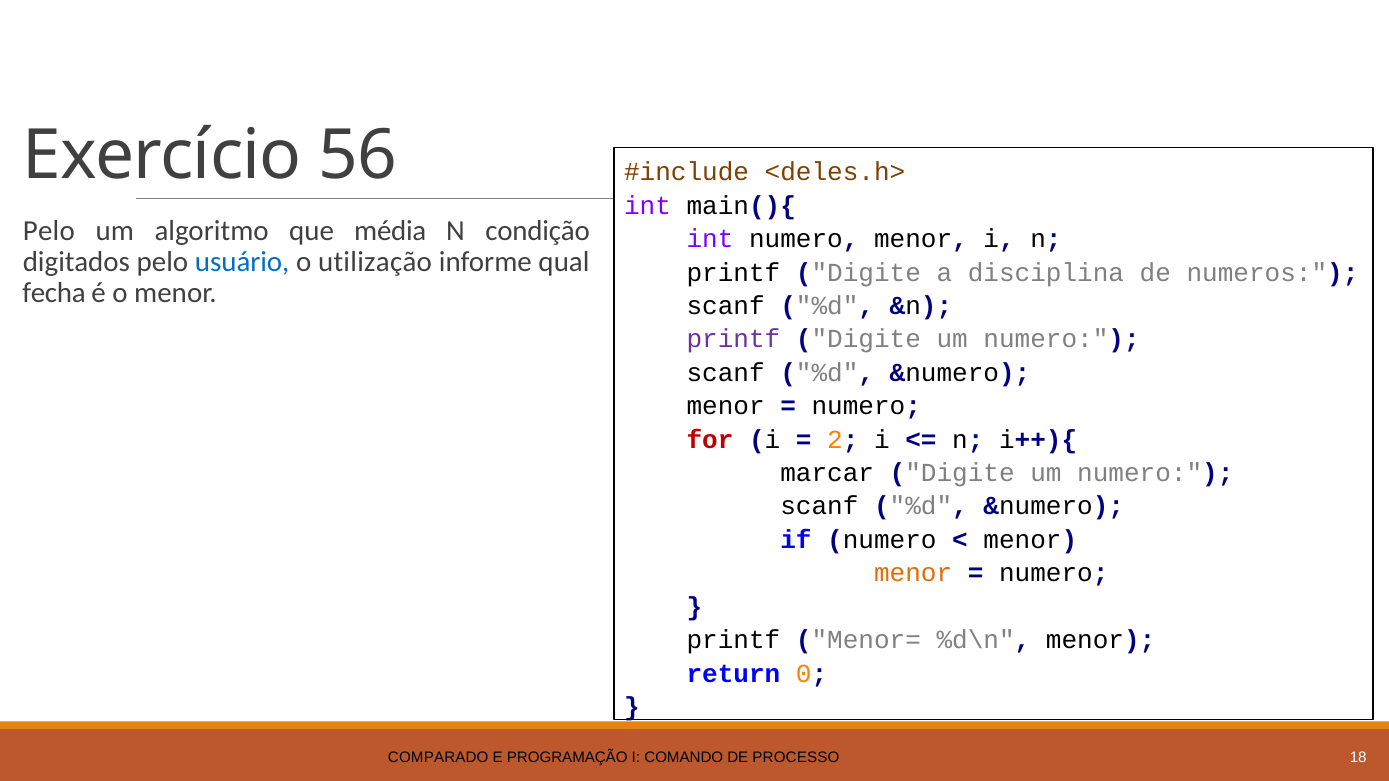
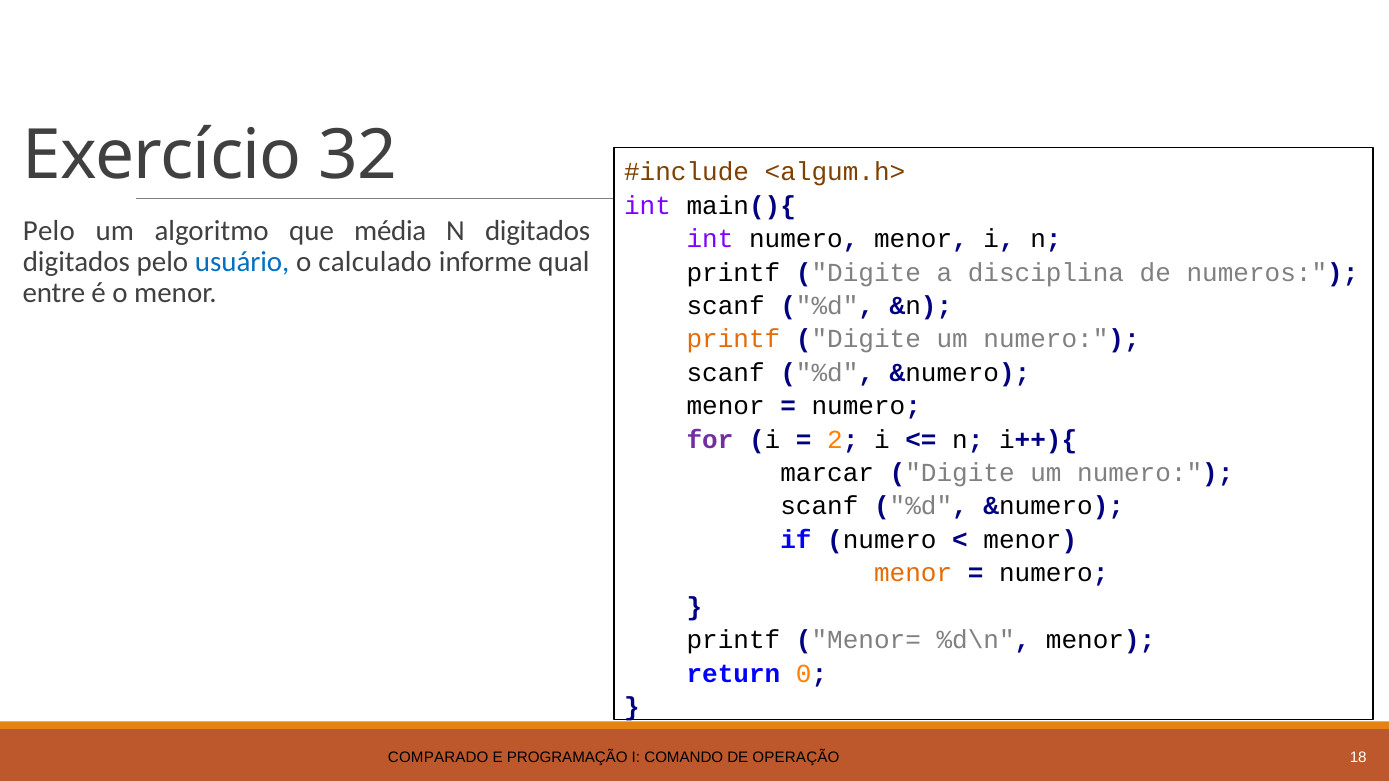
56: 56 -> 32
<deles.h>: <deles.h> -> <algum.h>
N condição: condição -> digitados
utilização: utilização -> calculado
fecha: fecha -> entre
printf at (733, 339) colour: purple -> orange
for colour: red -> purple
PROCESSO: PROCESSO -> OPERAÇÃO
